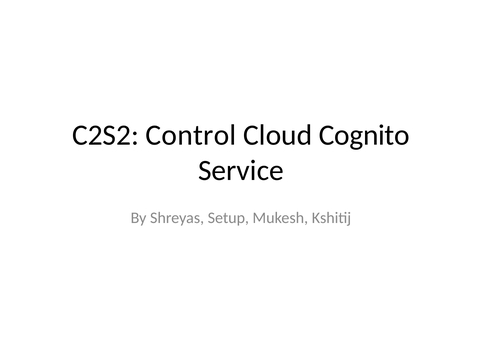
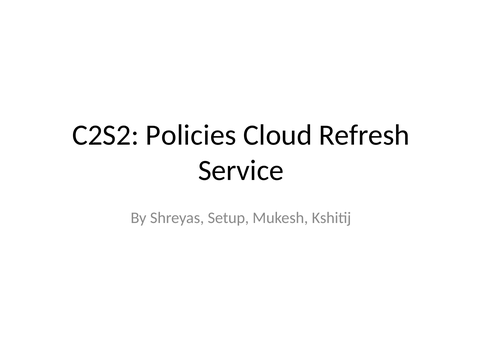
Control: Control -> Policies
Cognito: Cognito -> Refresh
